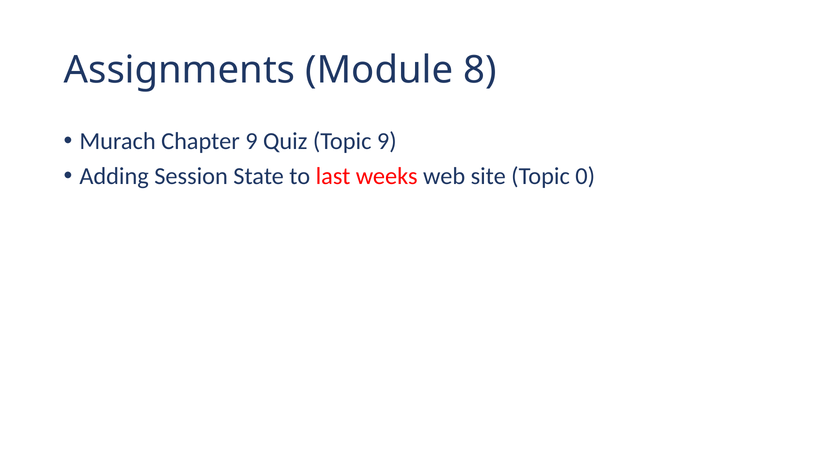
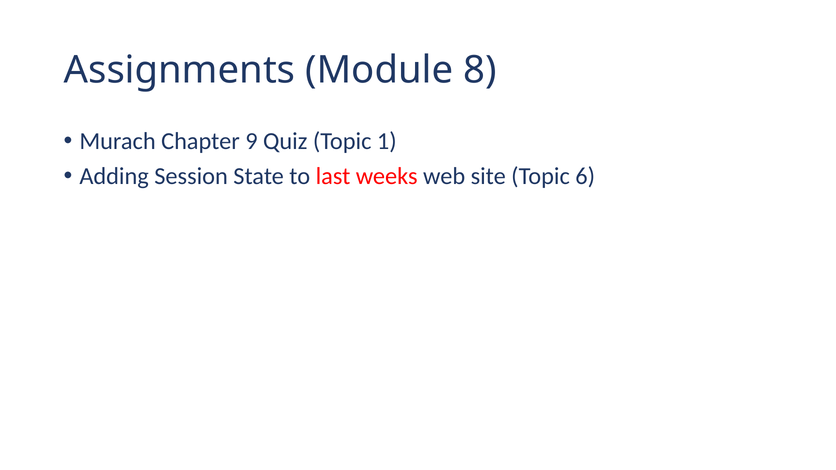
Topic 9: 9 -> 1
0: 0 -> 6
